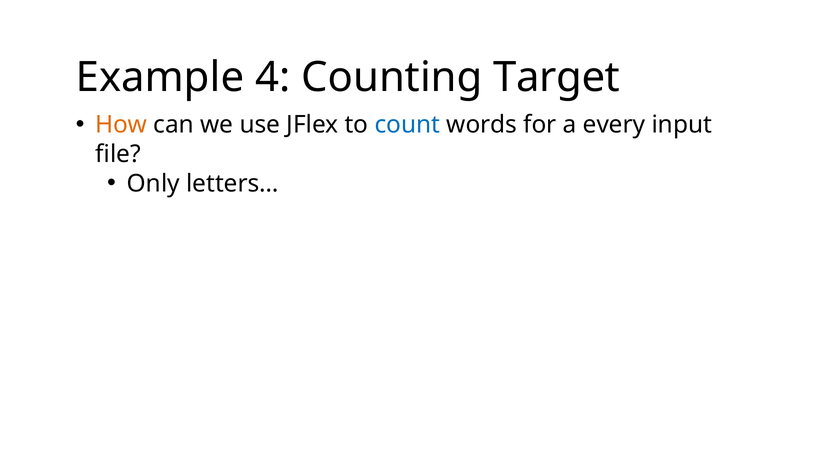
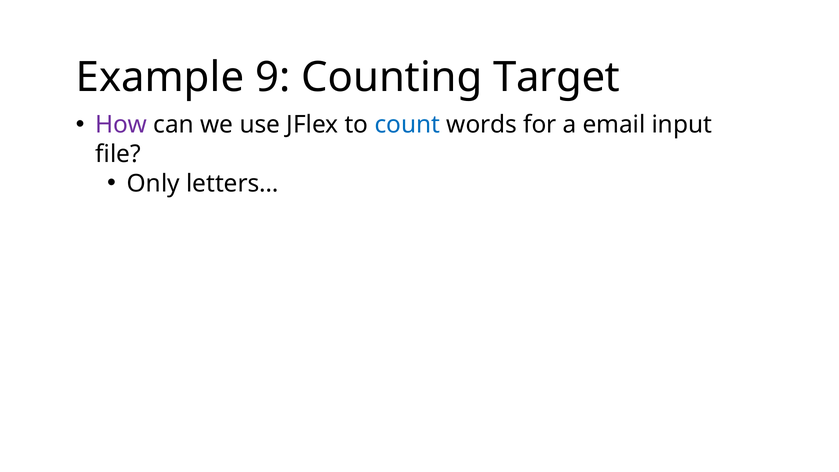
4: 4 -> 9
How colour: orange -> purple
every: every -> email
